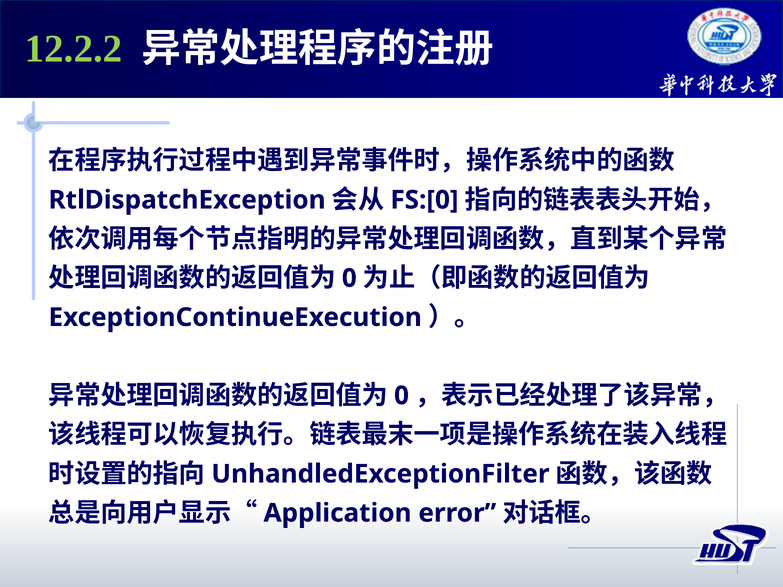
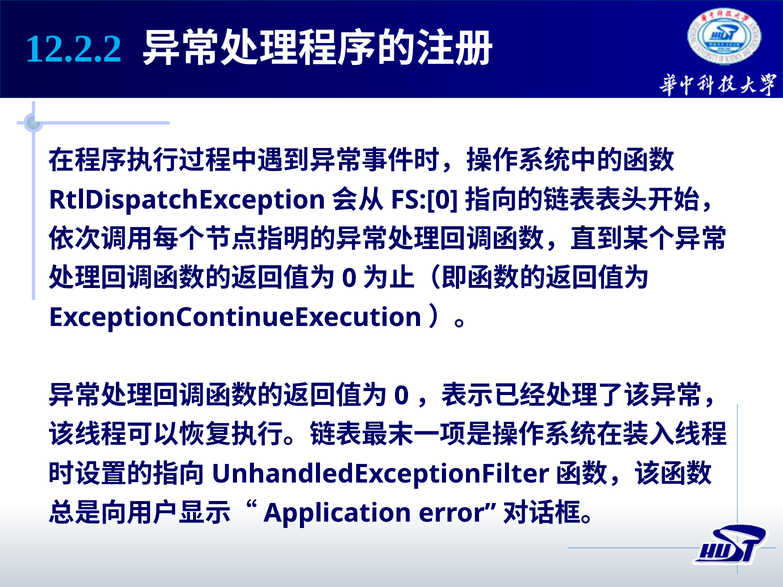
12.2.2 colour: light green -> light blue
